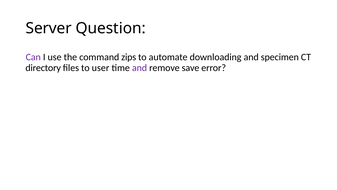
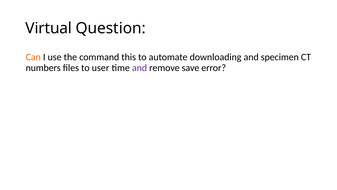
Server: Server -> Virtual
Can colour: purple -> orange
zips: zips -> this
directory: directory -> numbers
